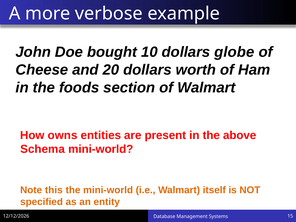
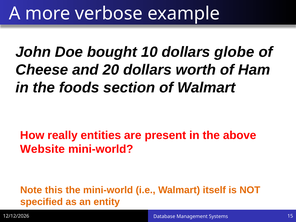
owns: owns -> really
Schema: Schema -> Website
